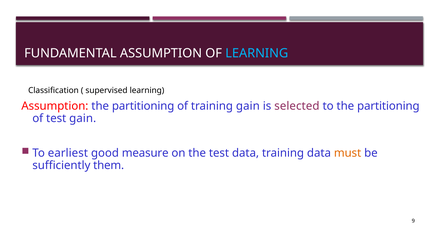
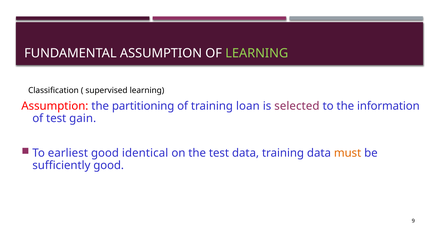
LEARNING at (257, 53) colour: light blue -> light green
training gain: gain -> loan
to the partitioning: partitioning -> information
measure: measure -> identical
sufficiently them: them -> good
